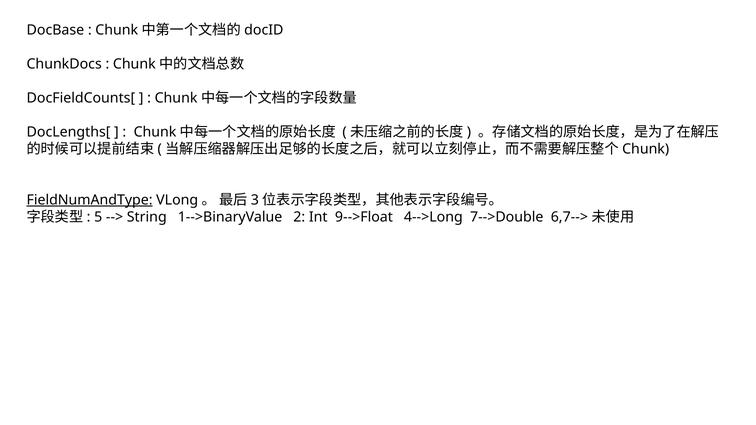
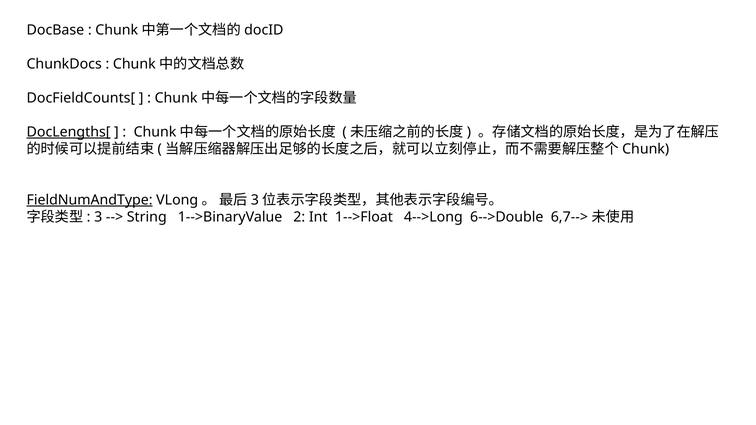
DocLengths[ underline: none -> present
5: 5 -> 3
9-->Float: 9-->Float -> 1-->Float
7-->Double: 7-->Double -> 6-->Double
